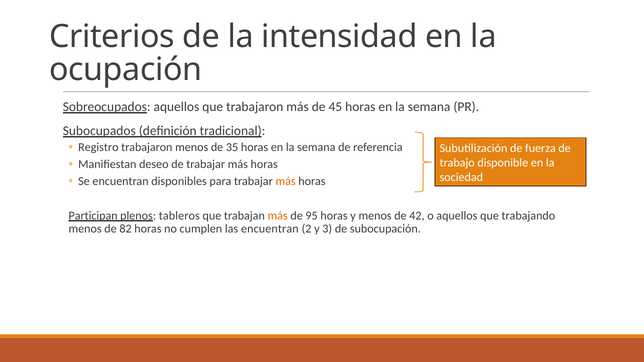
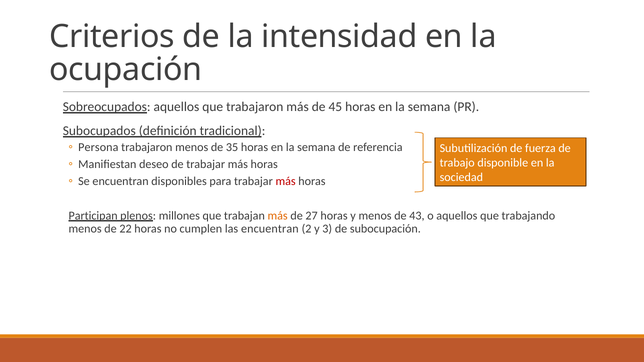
Registro: Registro -> Persona
más at (286, 182) colour: orange -> red
tableros: tableros -> millones
95: 95 -> 27
42: 42 -> 43
82: 82 -> 22
